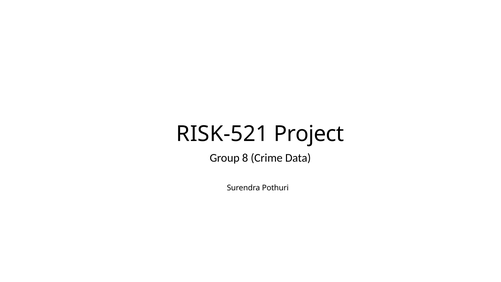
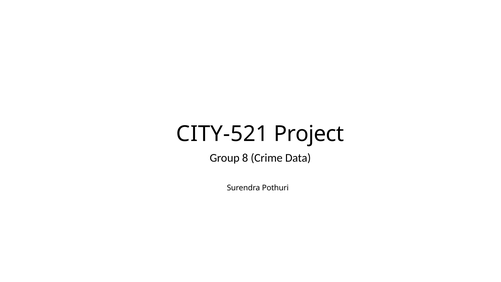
RISK-521: RISK-521 -> CITY-521
